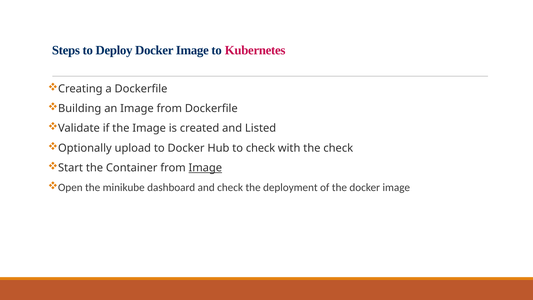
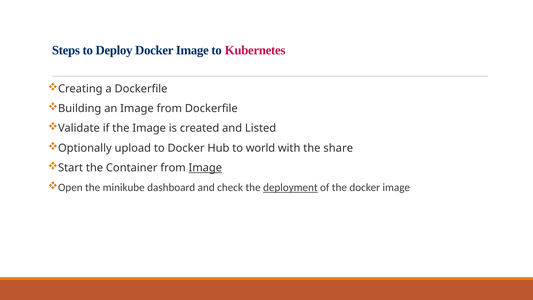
to check: check -> world
the check: check -> share
deployment underline: none -> present
